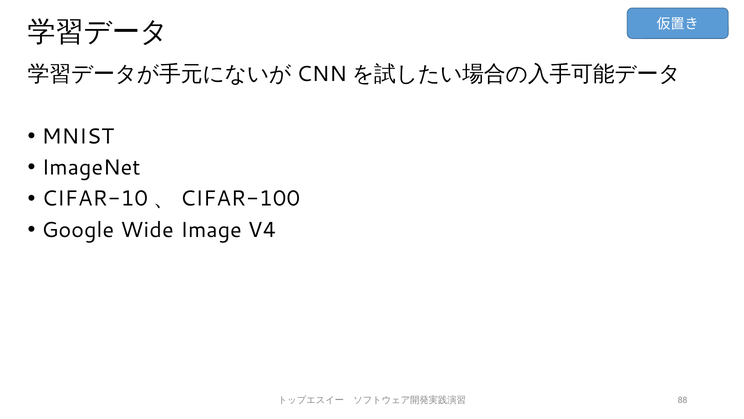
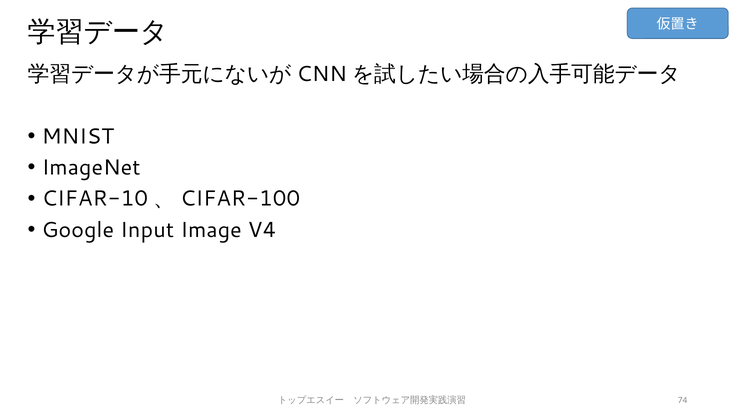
Wide: Wide -> Input
88: 88 -> 74
